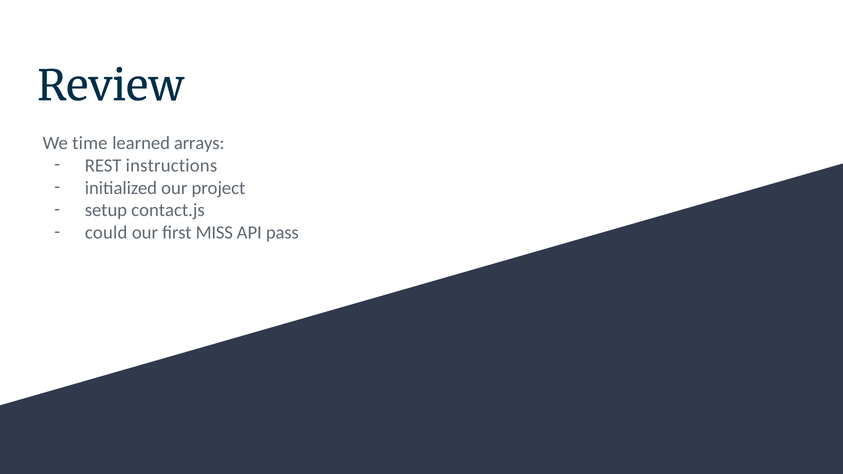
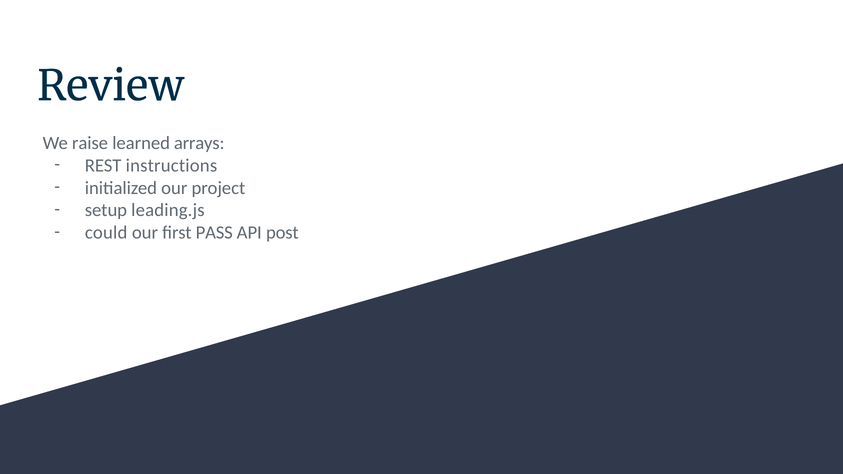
time: time -> raise
contact.js: contact.js -> leading.js
MISS: MISS -> PASS
pass: pass -> post
